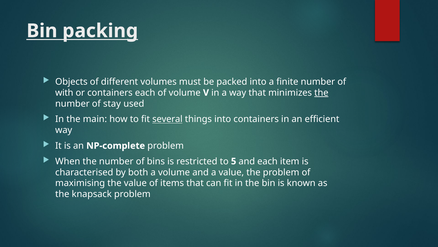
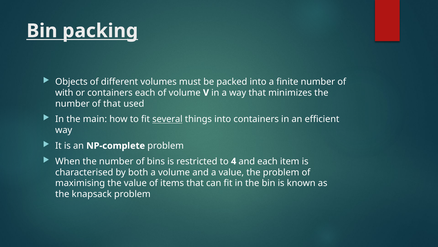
the at (321, 92) underline: present -> none
of stay: stay -> that
5: 5 -> 4
